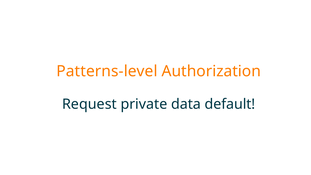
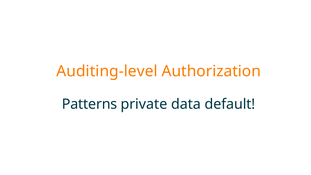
Patterns-level: Patterns-level -> Auditing-level
Request: Request -> Patterns
